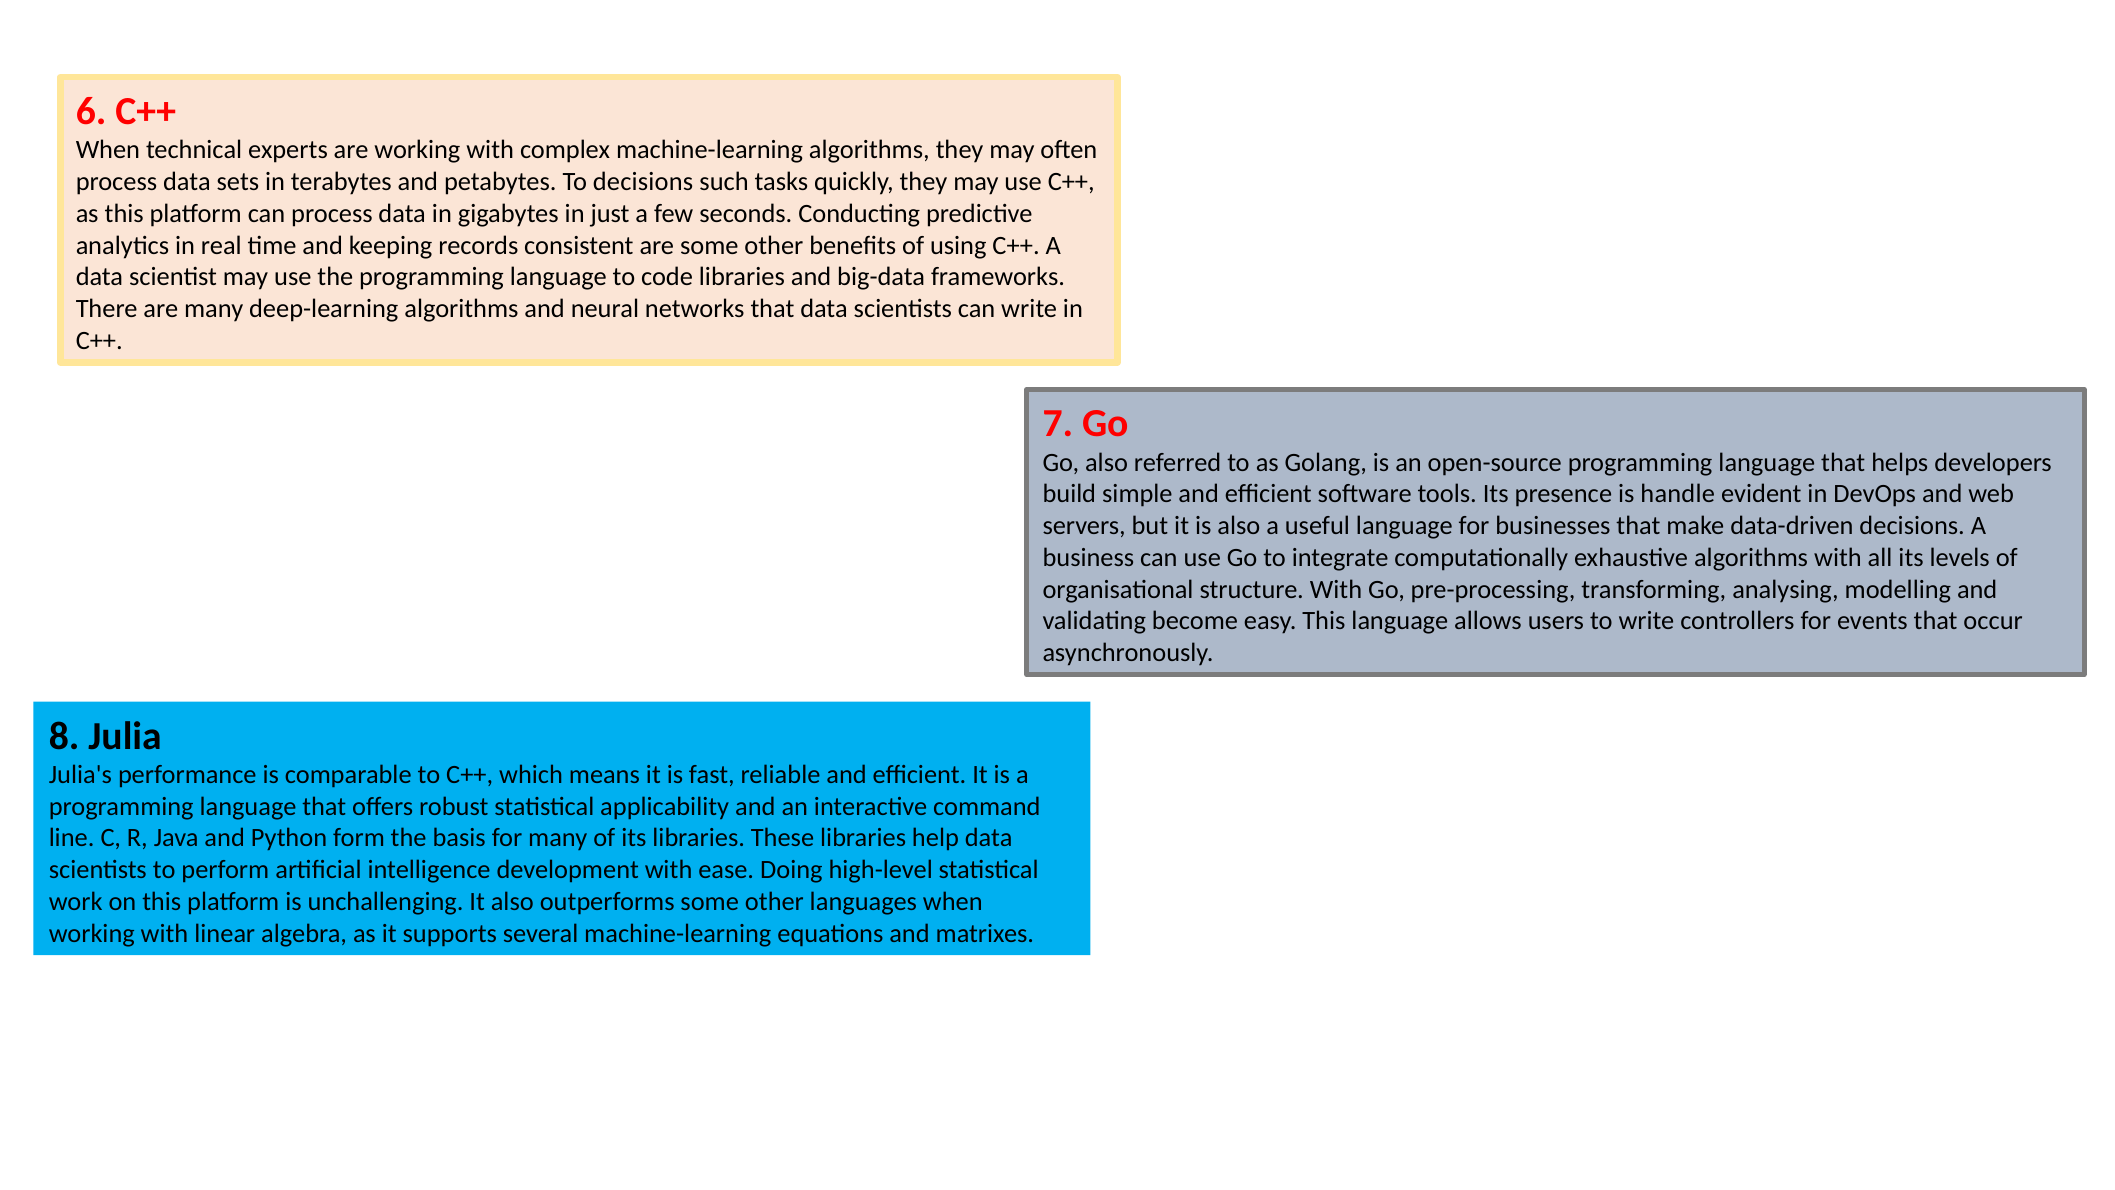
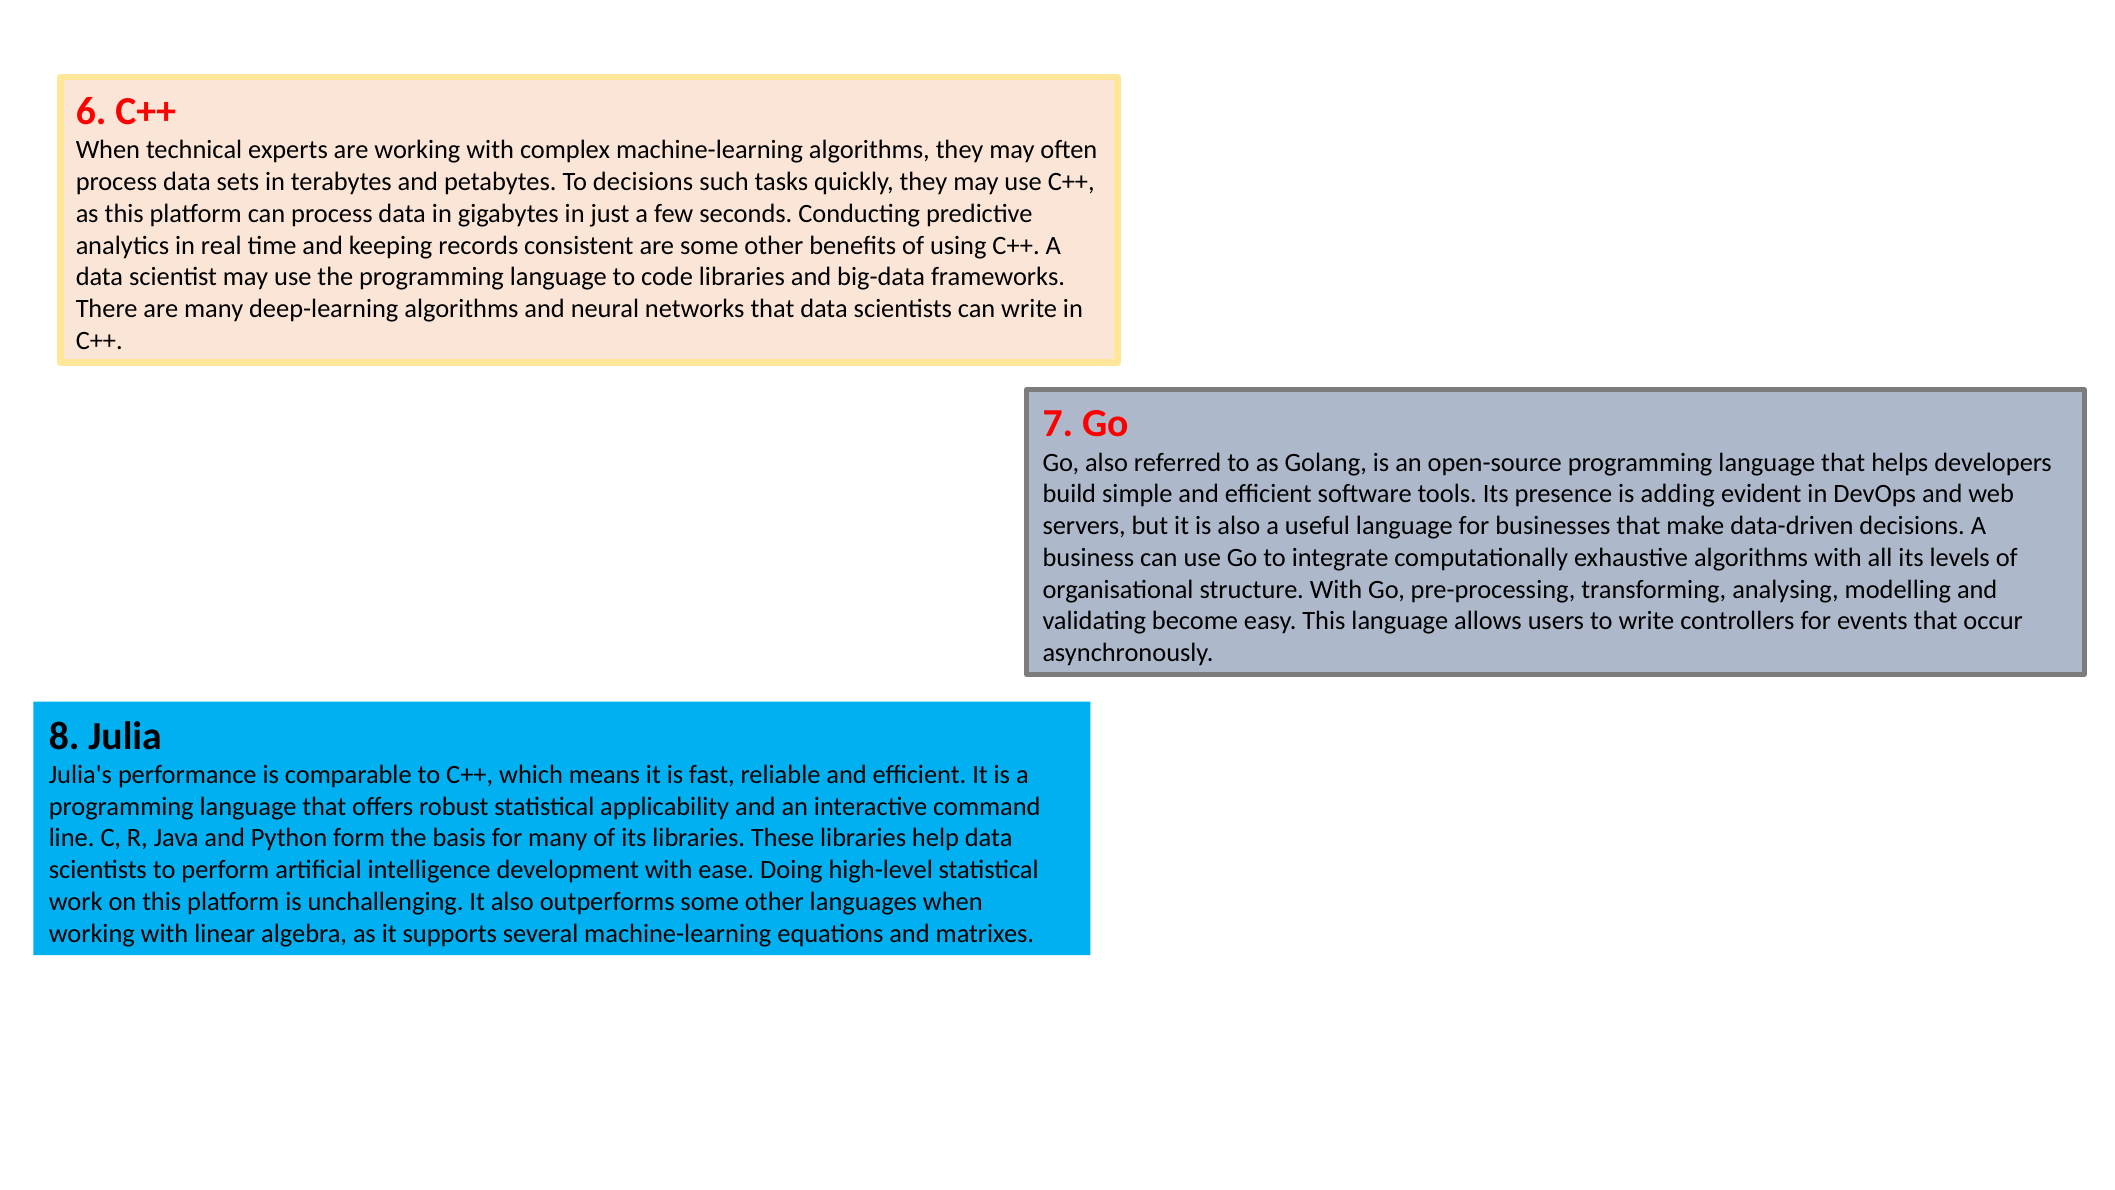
handle: handle -> adding
